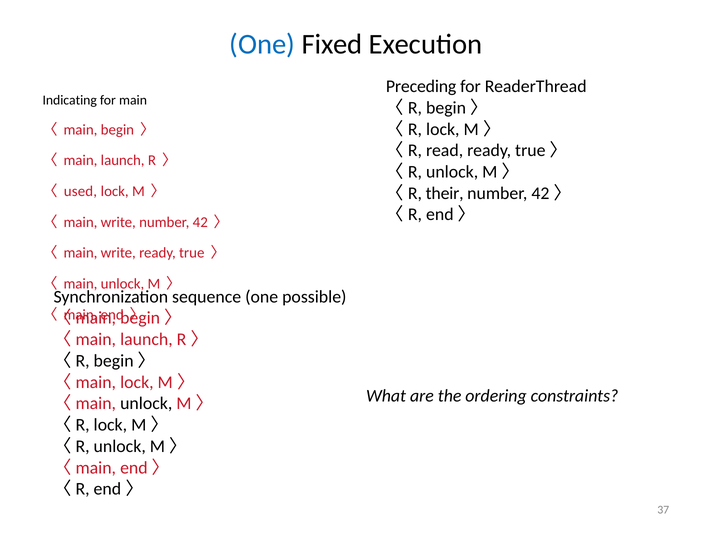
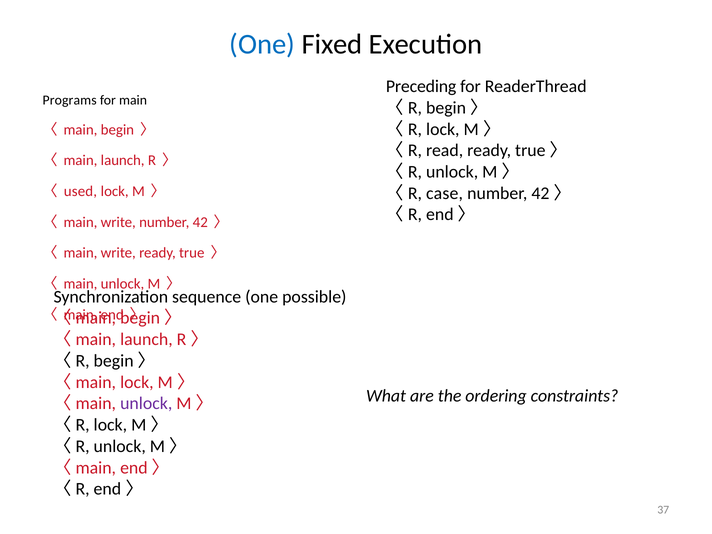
Indicating: Indicating -> Programs
their: their -> case
unlock at (146, 404) colour: black -> purple
